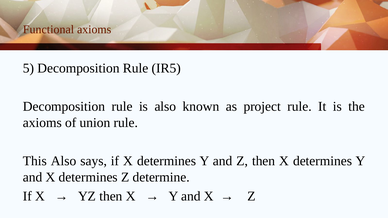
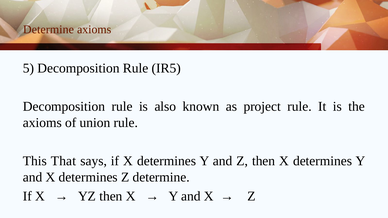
Functional at (49, 30): Functional -> Determine
This Also: Also -> That
